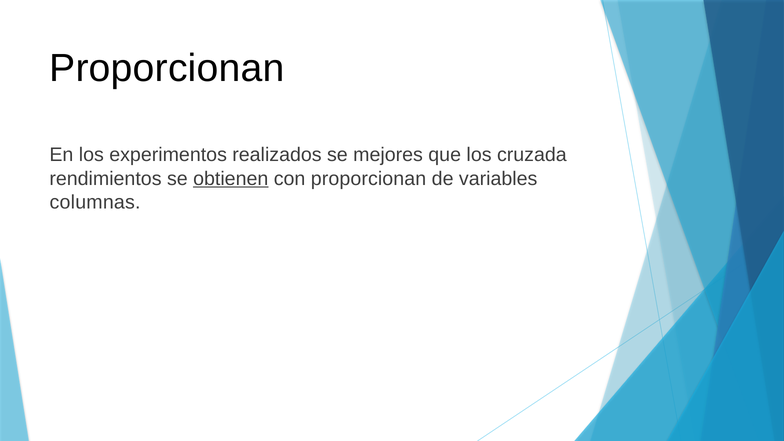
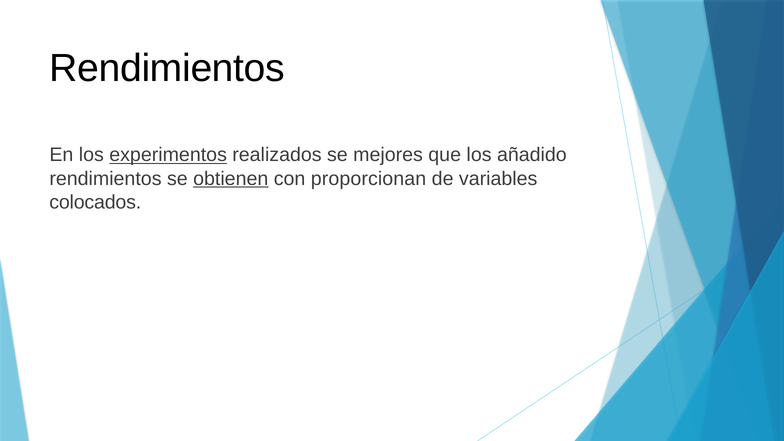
Proporcionan at (167, 68): Proporcionan -> Rendimientos
experimentos underline: none -> present
cruzada: cruzada -> añadido
columnas: columnas -> colocados
